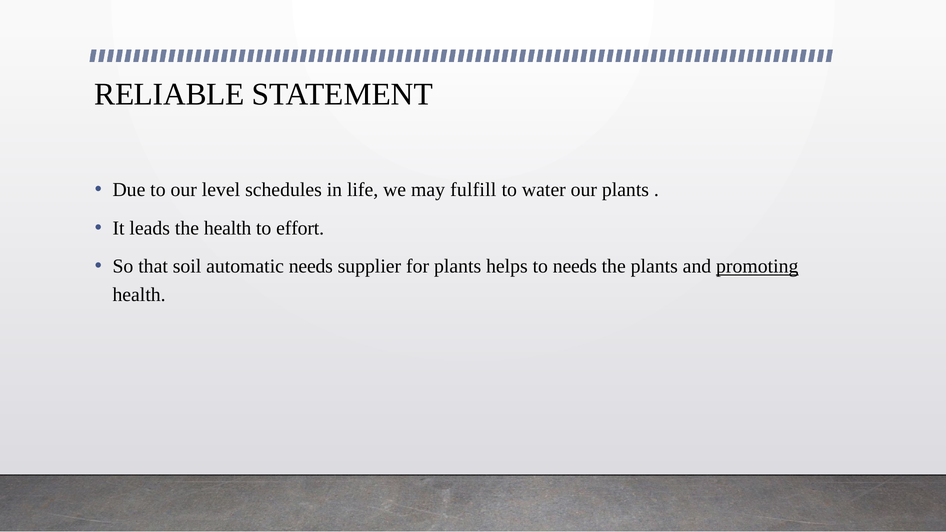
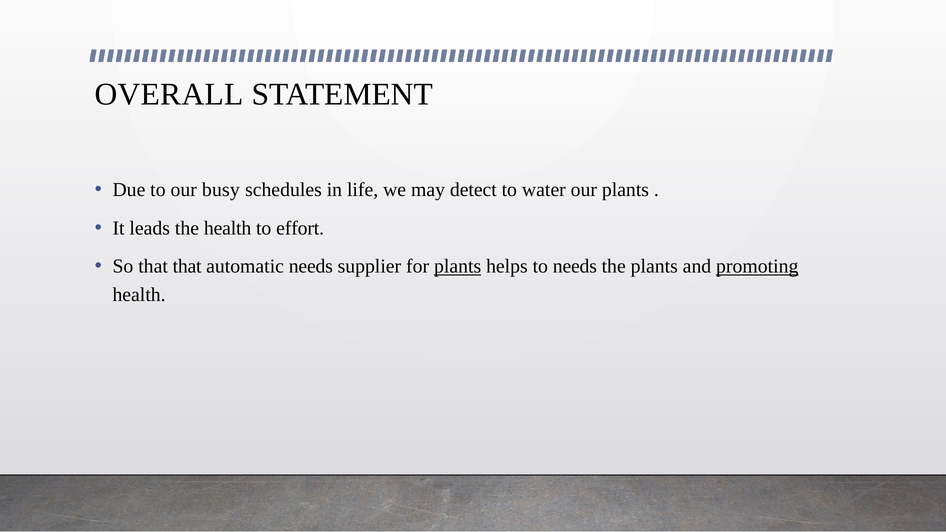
RELIABLE: RELIABLE -> OVERALL
level: level -> busy
fulfill: fulfill -> detect
that soil: soil -> that
plants at (458, 266) underline: none -> present
